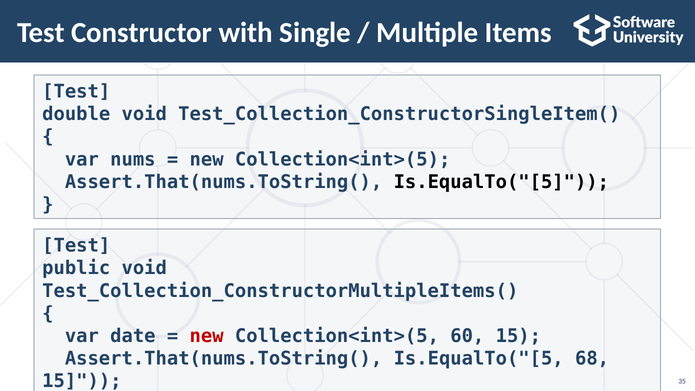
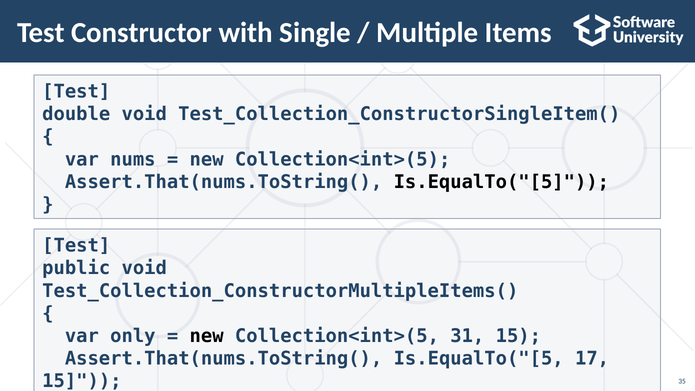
date: date -> only
new at (207, 336) colour: red -> black
60: 60 -> 31
68: 68 -> 17
